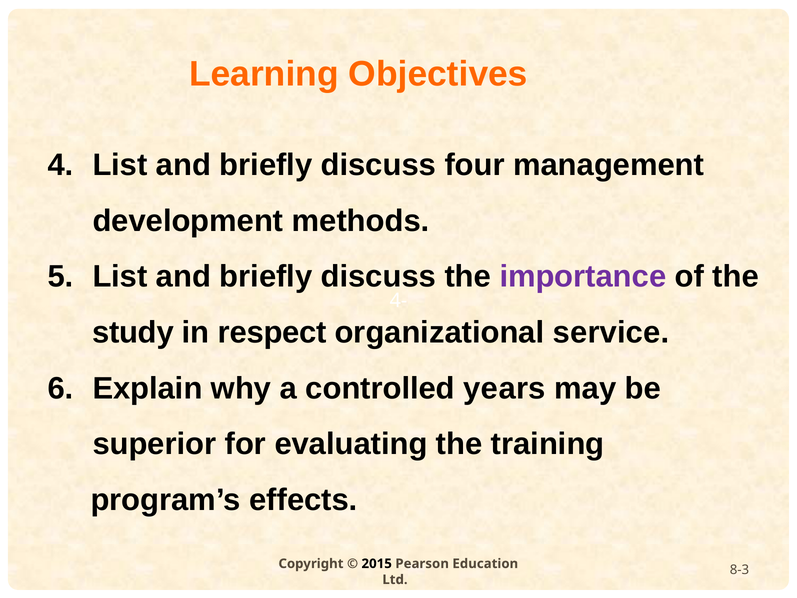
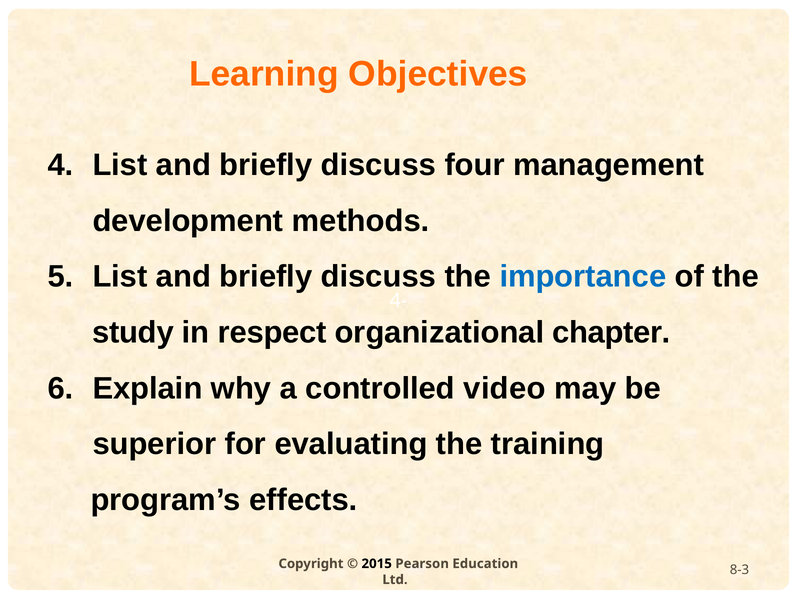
importance colour: purple -> blue
service: service -> chapter
years: years -> video
